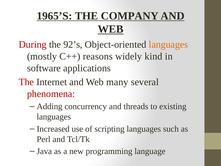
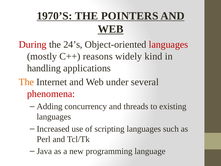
1965’S: 1965’S -> 1970’S
COMPANY: COMPANY -> POINTERS
92’s: 92’s -> 24’s
languages at (168, 44) colour: orange -> red
software: software -> handling
The at (26, 82) colour: red -> orange
many: many -> under
